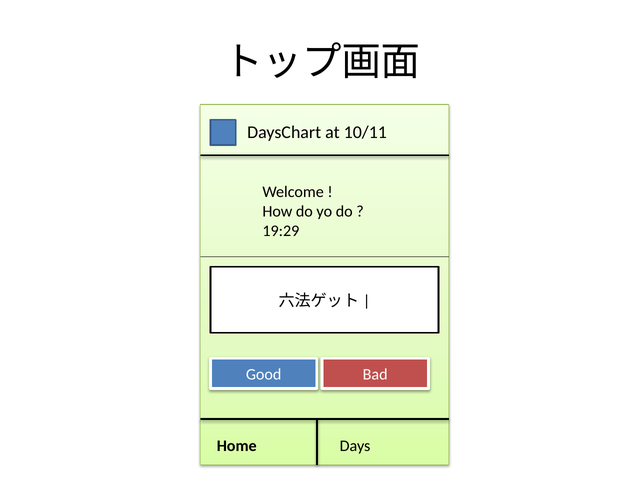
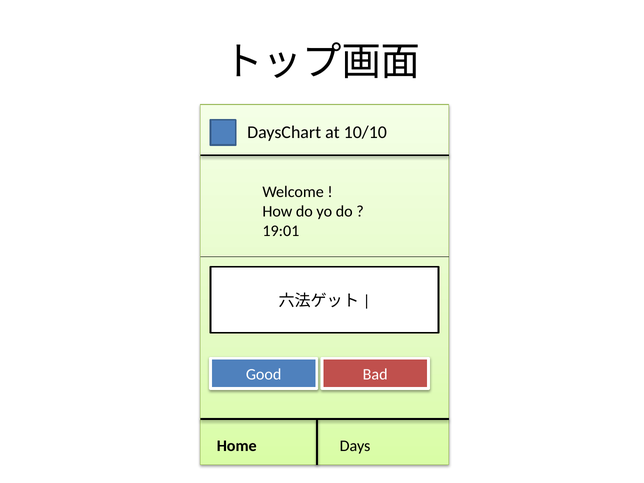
10/11: 10/11 -> 10/10
19:29: 19:29 -> 19:01
